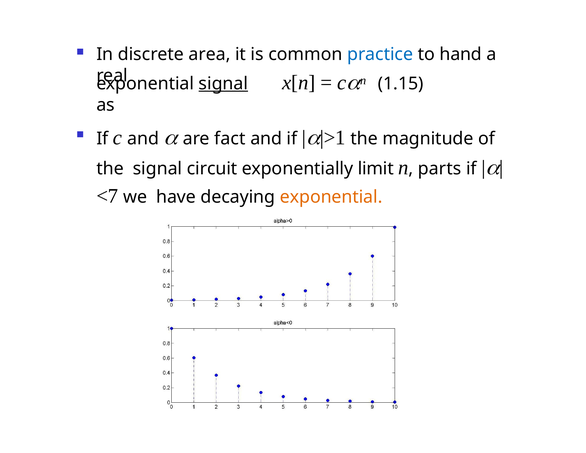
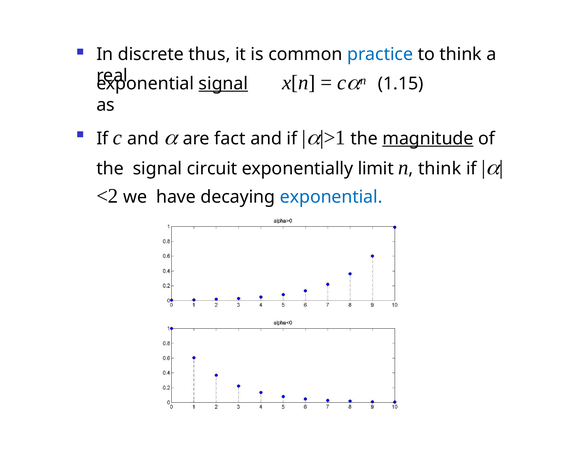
area: area -> thus
to hand: hand -> think
magnitude underline: none -> present
parts at (440, 168): parts -> think
<7: <7 -> <2
exponential at (331, 197) colour: orange -> blue
